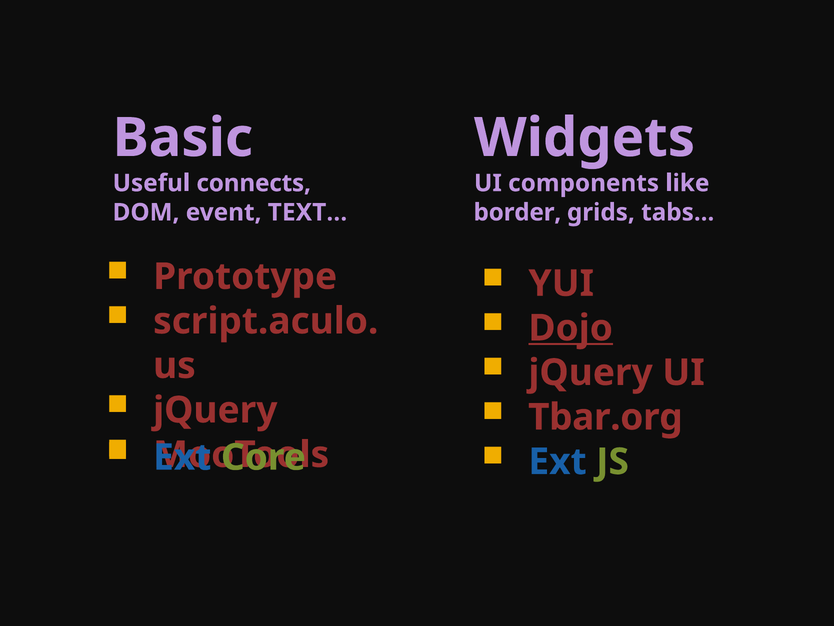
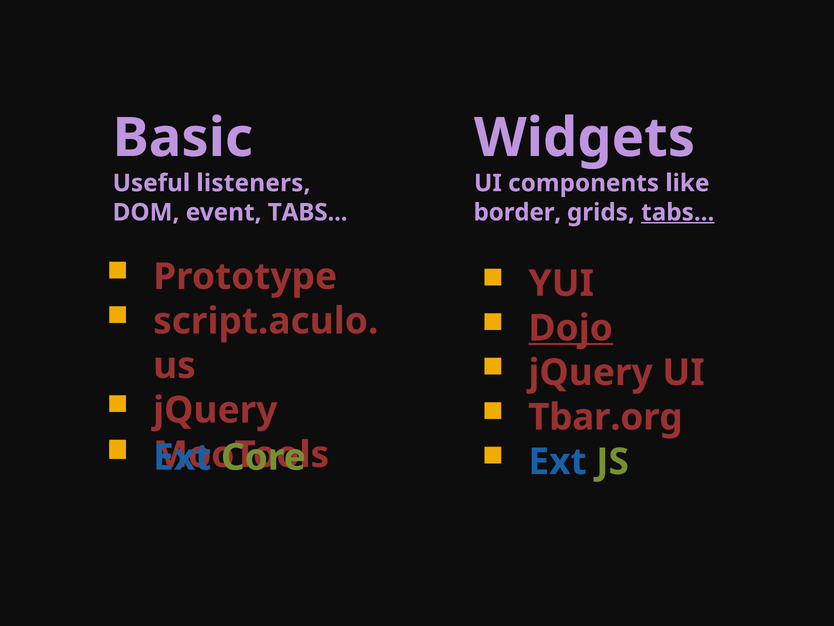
connects: connects -> listeners
event TEXT: TEXT -> TABS
tabs at (678, 212) underline: none -> present
